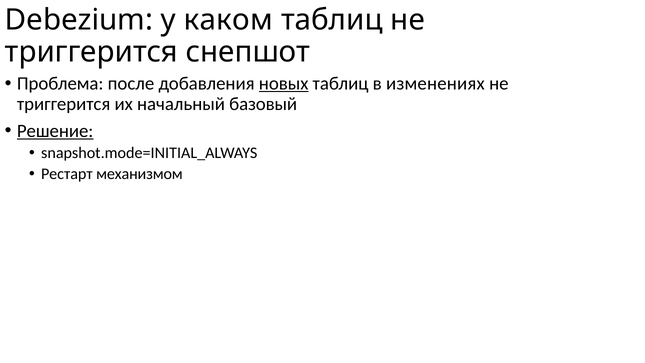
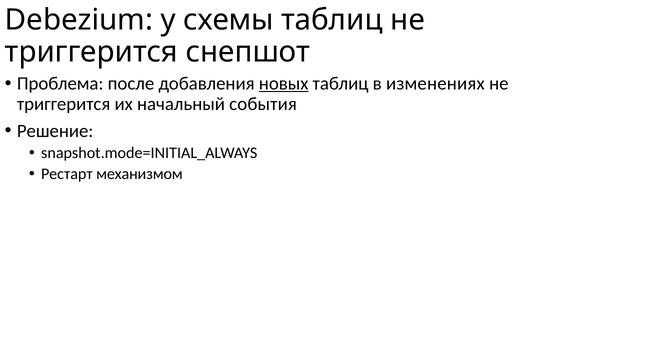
каком: каком -> схемы
базовый: базовый -> события
Решение underline: present -> none
